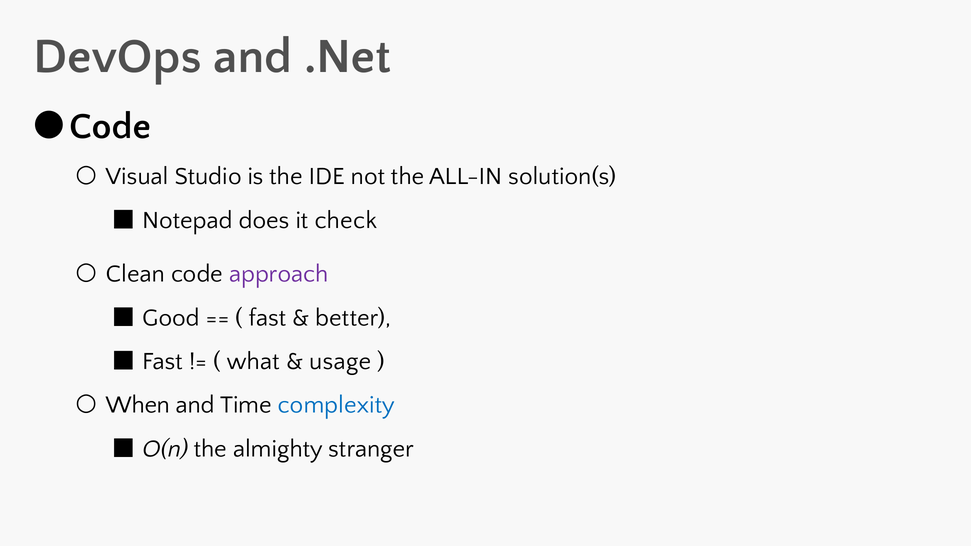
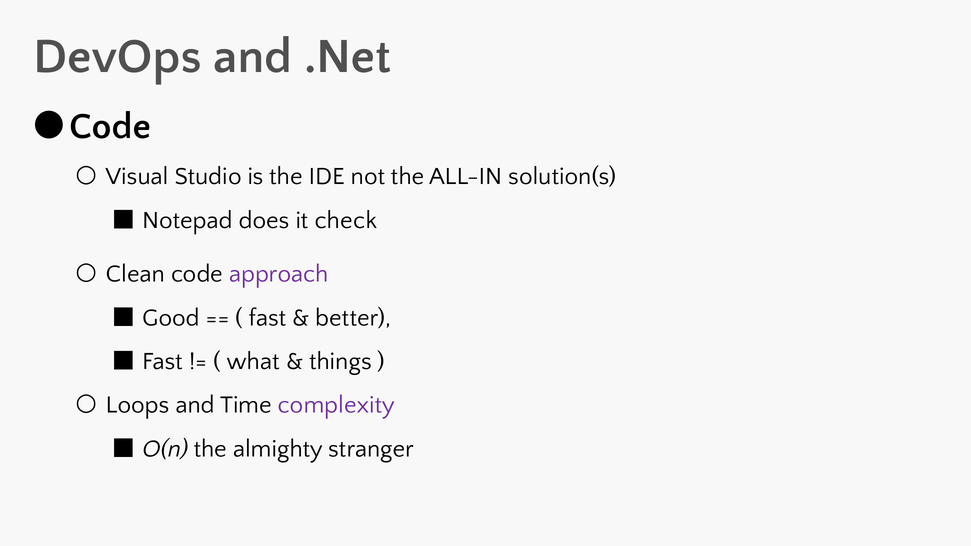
usage: usage -> things
When: When -> Loops
complexity colour: blue -> purple
